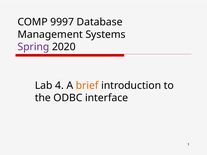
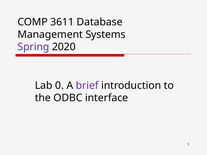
9997: 9997 -> 3611
4: 4 -> 0
brief colour: orange -> purple
